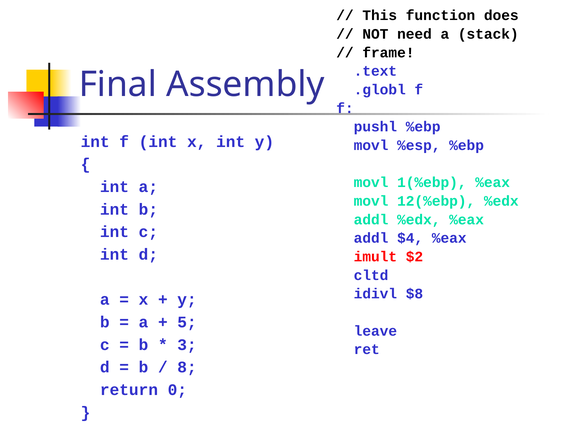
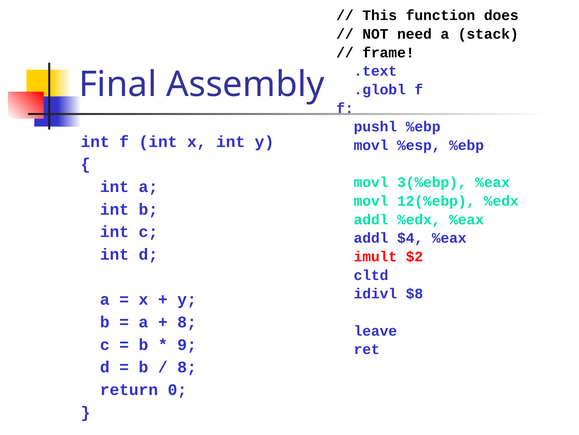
1(%ebp: 1(%ebp -> 3(%ebp
5 at (187, 322): 5 -> 8
3: 3 -> 9
